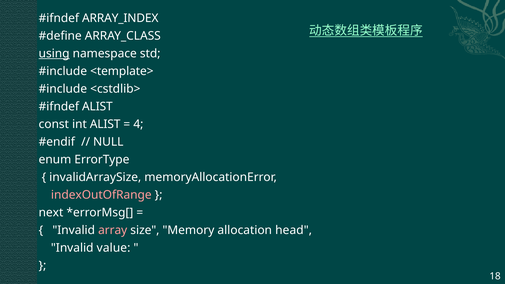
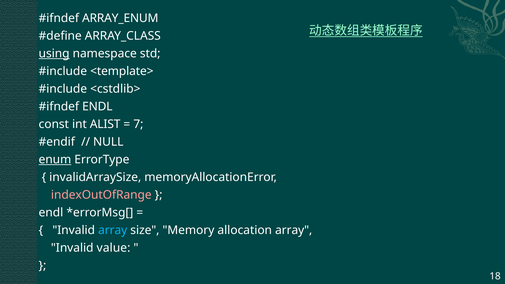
ARRAY_INDEX: ARRAY_INDEX -> ARRAY_ENUM
ALIST at (97, 107): ALIST -> ENDL
4: 4 -> 7
enum underline: none -> present
next at (51, 213): next -> endl
array at (113, 230) colour: pink -> light blue
allocation head: head -> array
